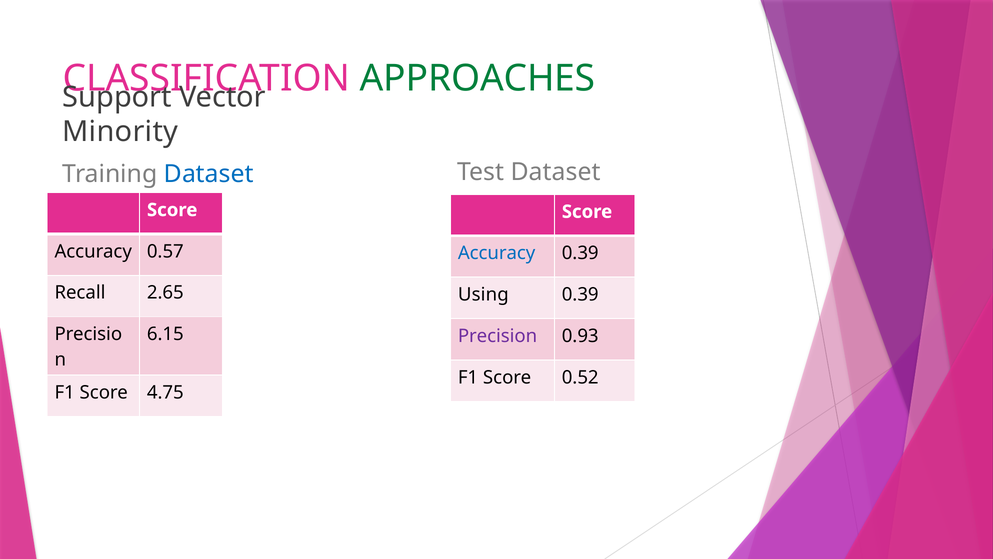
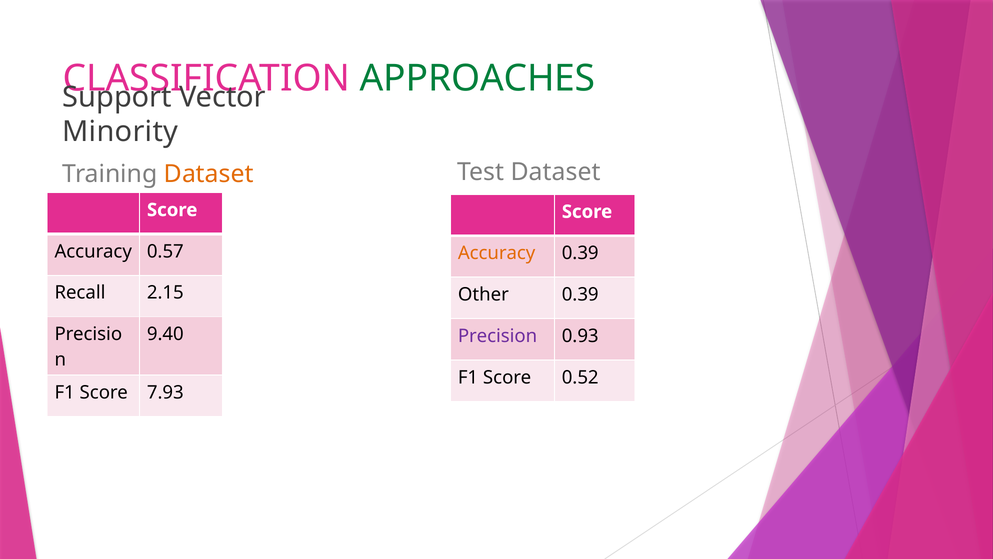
Dataset at (209, 174) colour: blue -> orange
Accuracy at (497, 253) colour: blue -> orange
2.65: 2.65 -> 2.15
Using: Using -> Other
6.15: 6.15 -> 9.40
4.75: 4.75 -> 7.93
